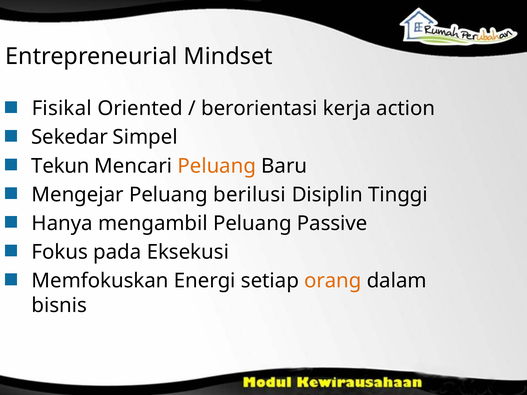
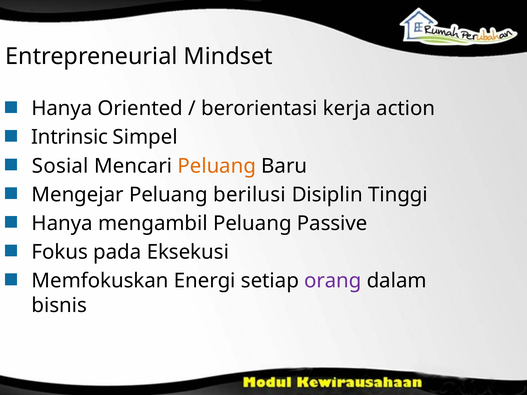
Fisikal at (62, 109): Fisikal -> Hanya
Sekedar: Sekedar -> Intrinsic
Tekun: Tekun -> Sosial
orang colour: orange -> purple
